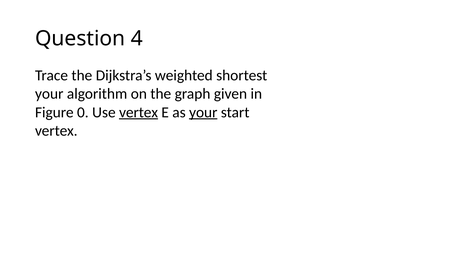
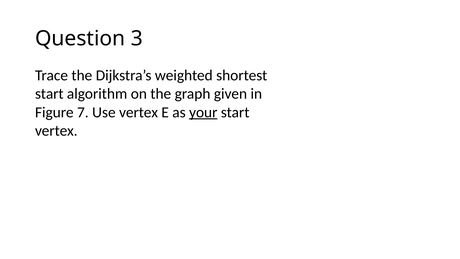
4: 4 -> 3
your at (49, 94): your -> start
0: 0 -> 7
vertex at (139, 112) underline: present -> none
